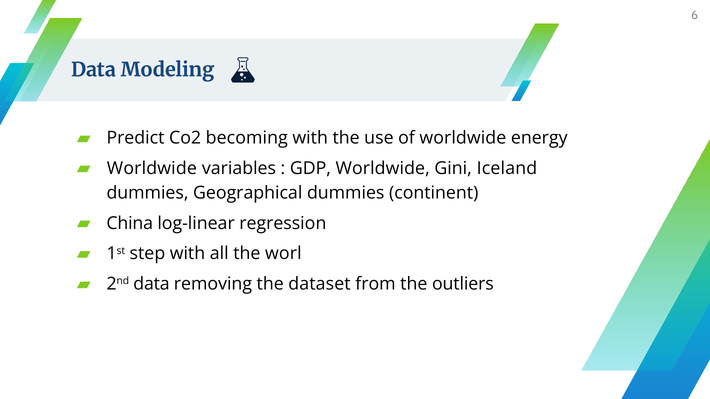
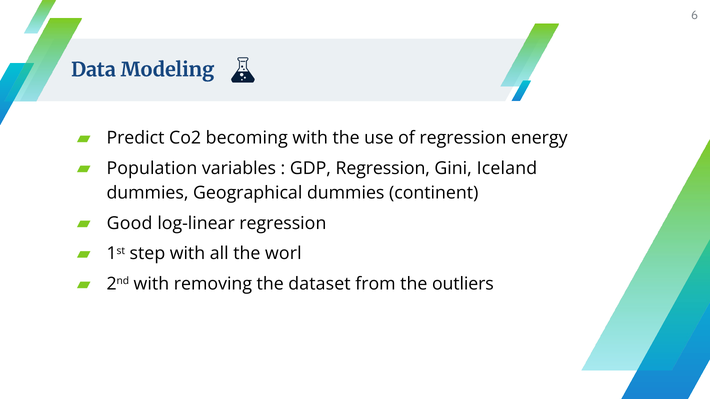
of worldwide: worldwide -> regression
Worldwide at (152, 169): Worldwide -> Population
GDP Worldwide: Worldwide -> Regression
China: China -> Good
2nd data: data -> with
